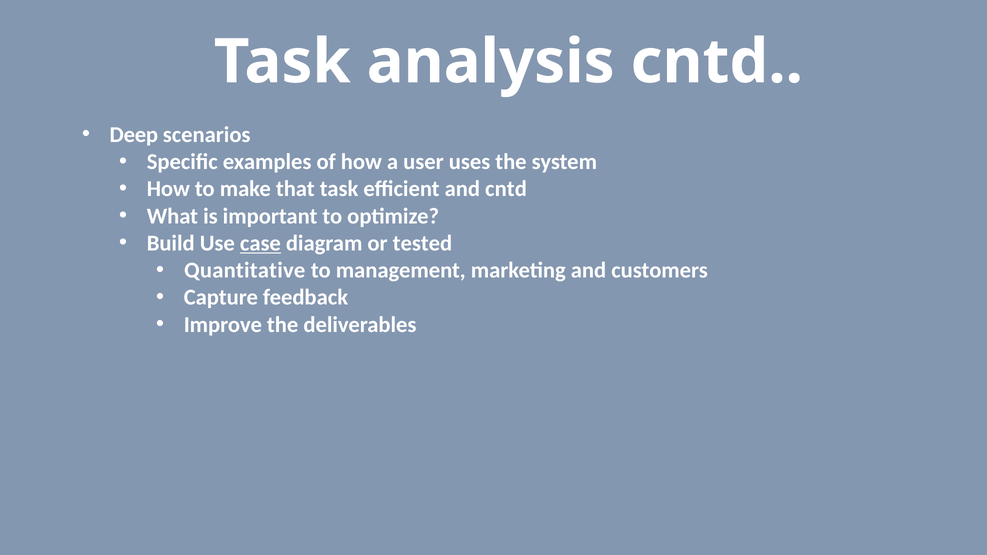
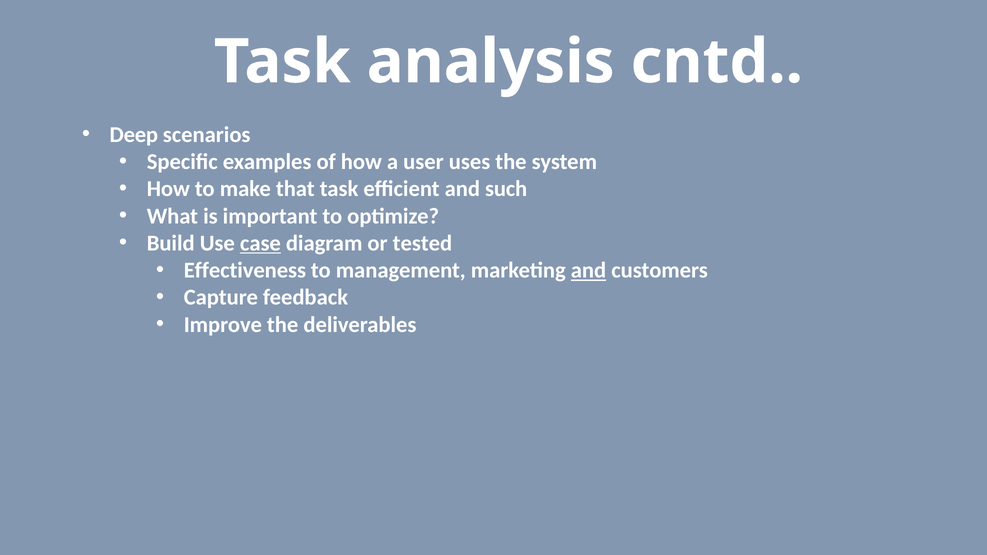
and cntd: cntd -> such
Quantitative: Quantitative -> Effectiveness
and at (589, 270) underline: none -> present
